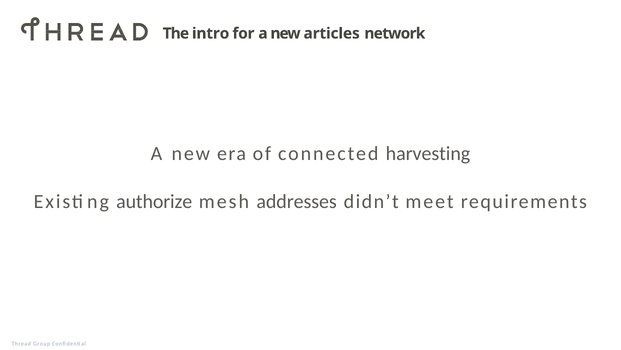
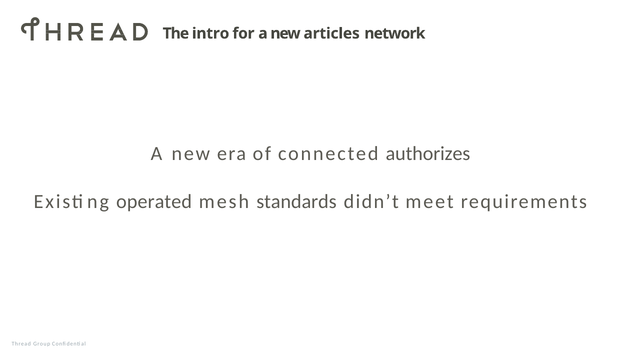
harvesting: harvesting -> authorizes
authorize: authorize -> operated
addresses: addresses -> standards
